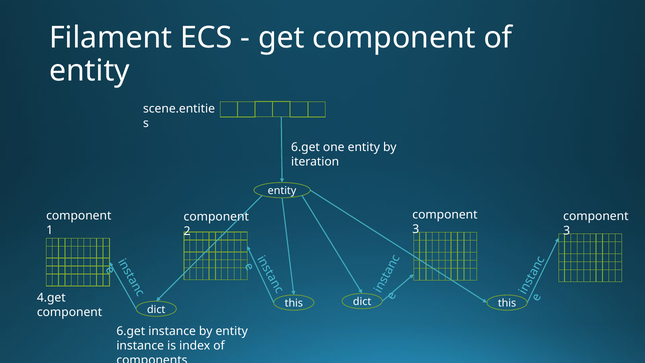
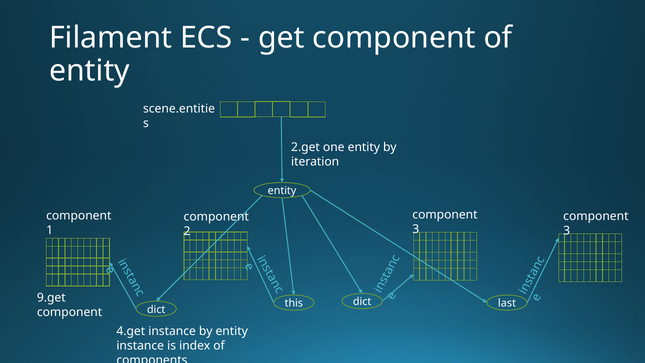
6.get at (305, 147): 6.get -> 2.get
4.get: 4.get -> 9.get
this at (507, 303): this -> last
6.get at (131, 331): 6.get -> 4.get
